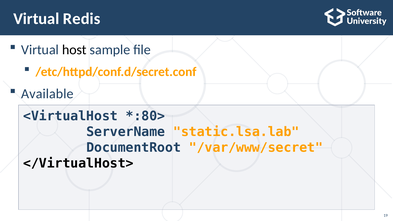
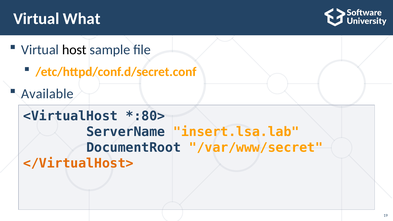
Redis: Redis -> What
static.lsa.lab: static.lsa.lab -> insert.lsa.lab
</VirtualHost> colour: black -> orange
